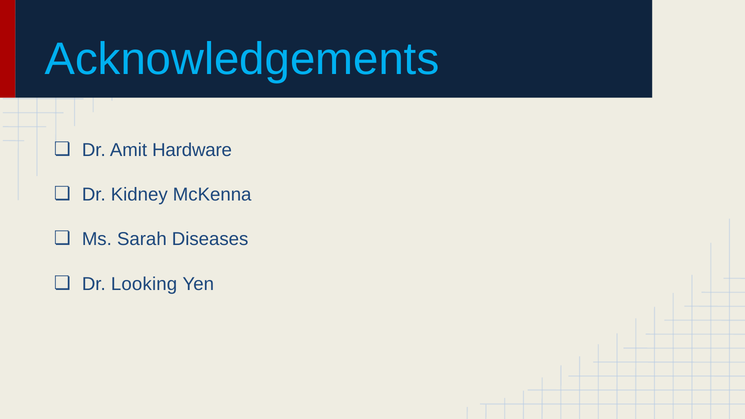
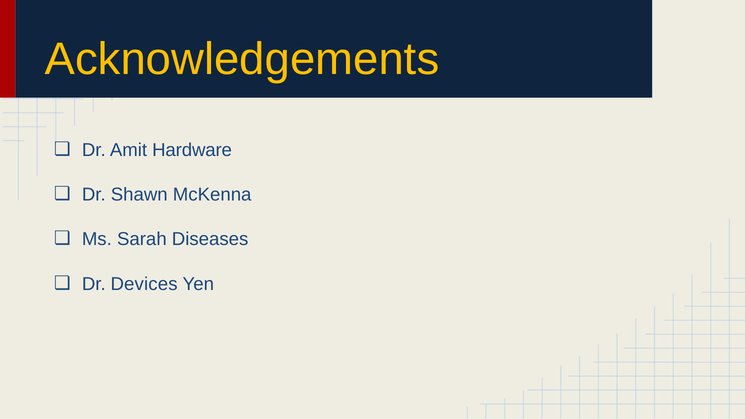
Acknowledgements colour: light blue -> yellow
Kidney: Kidney -> Shawn
Looking: Looking -> Devices
